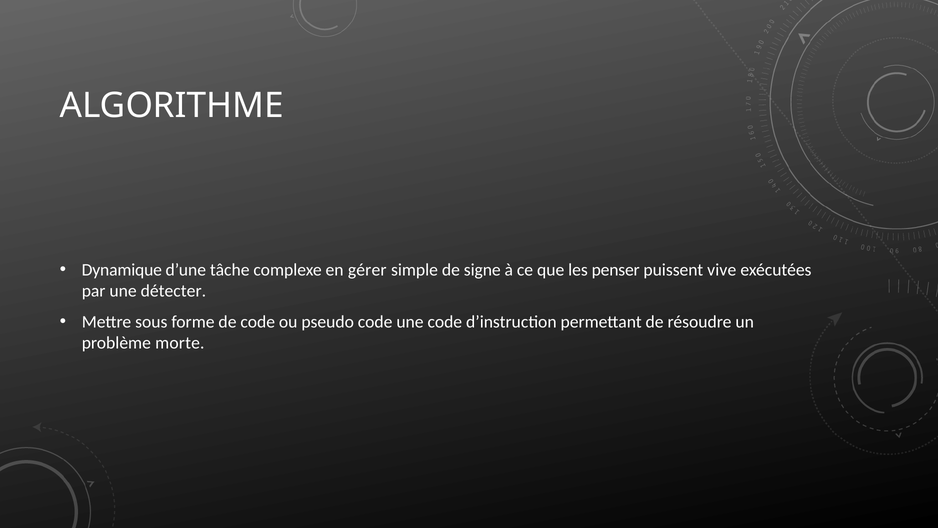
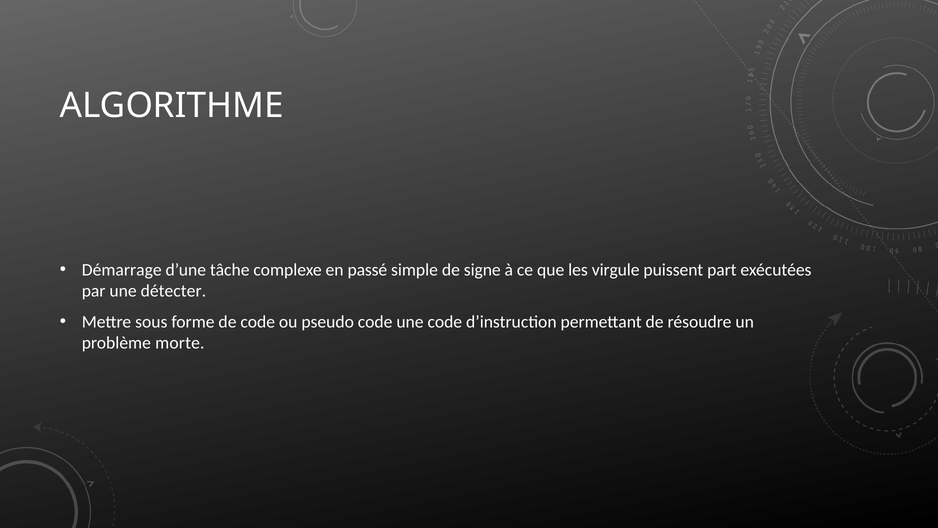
Dynamique: Dynamique -> Démarrage
gérer: gérer -> passé
penser: penser -> virgule
vive: vive -> part
